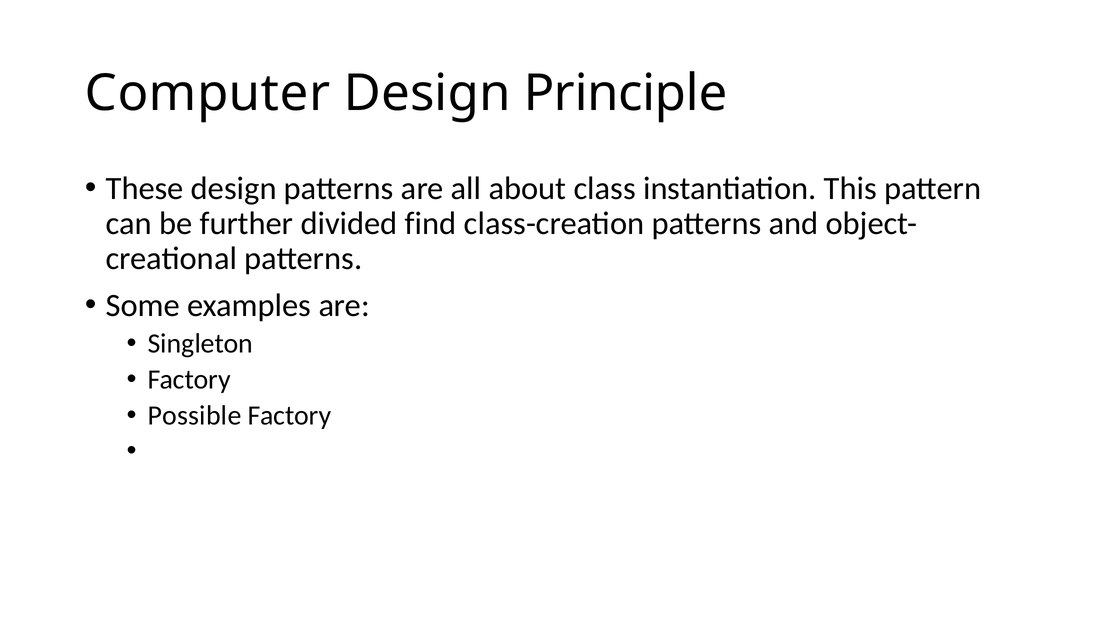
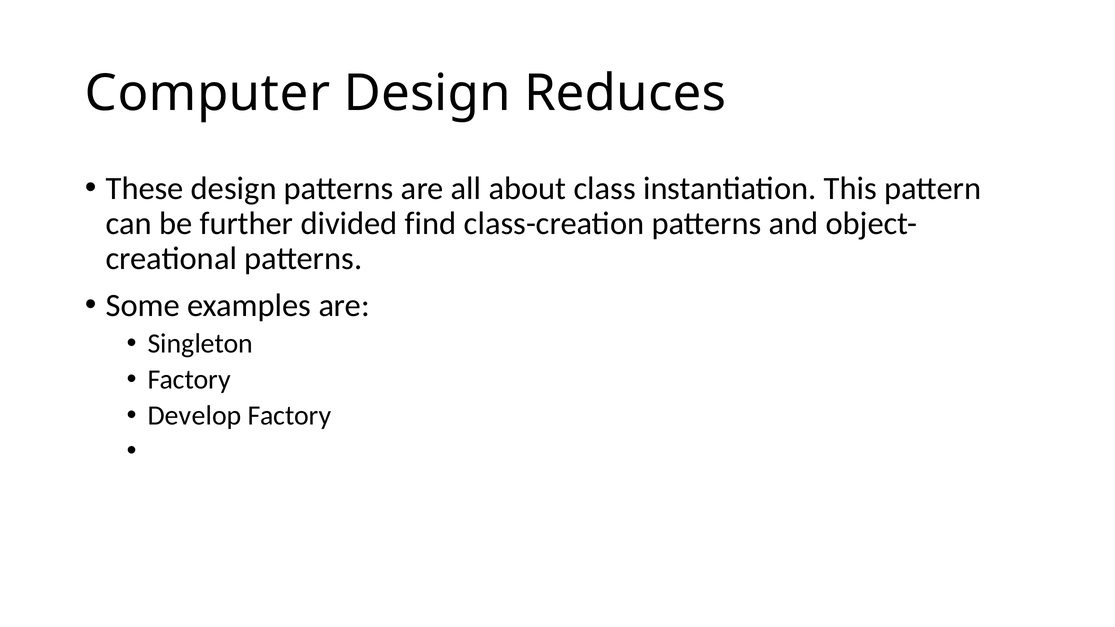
Principle: Principle -> Reduces
Possible: Possible -> Develop
